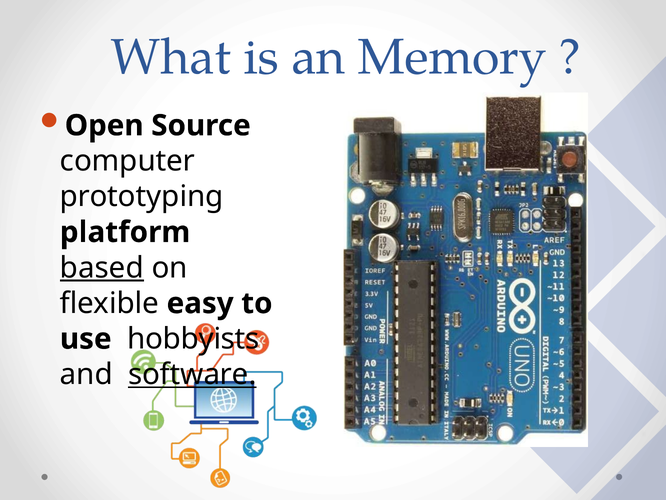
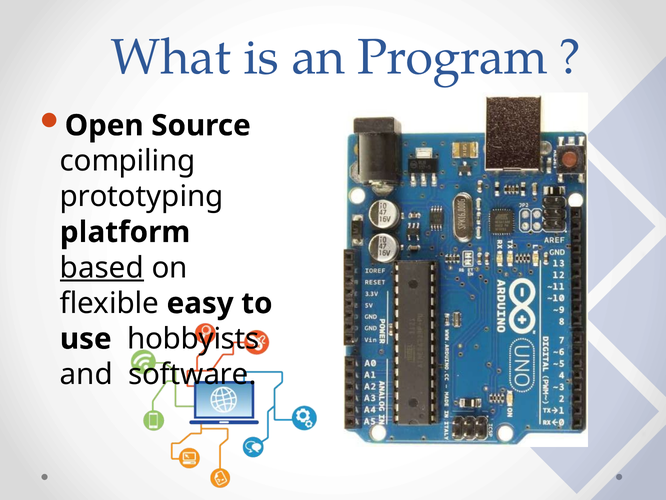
Memory: Memory -> Program
computer: computer -> compiling
software underline: present -> none
